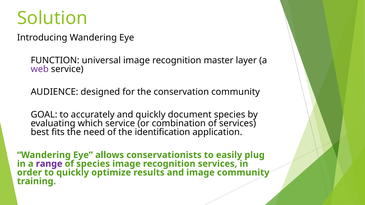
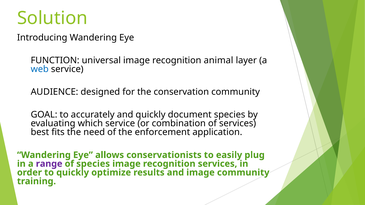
master: master -> animal
web colour: purple -> blue
identification: identification -> enforcement
